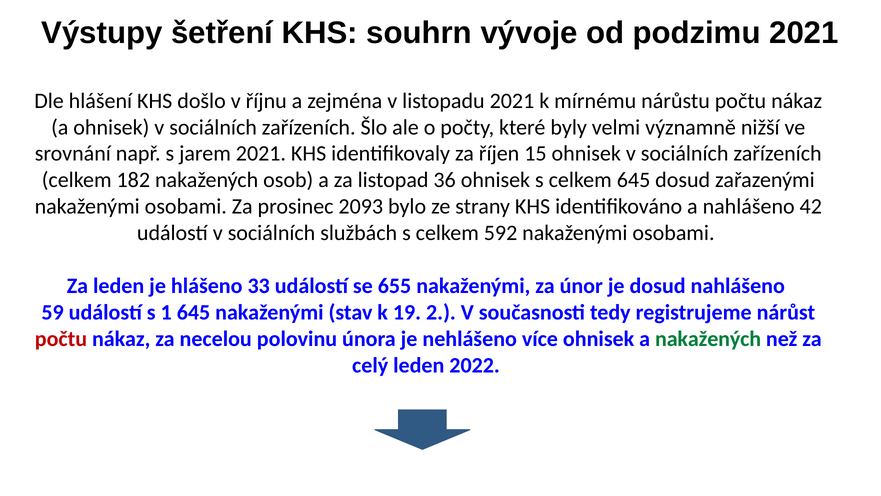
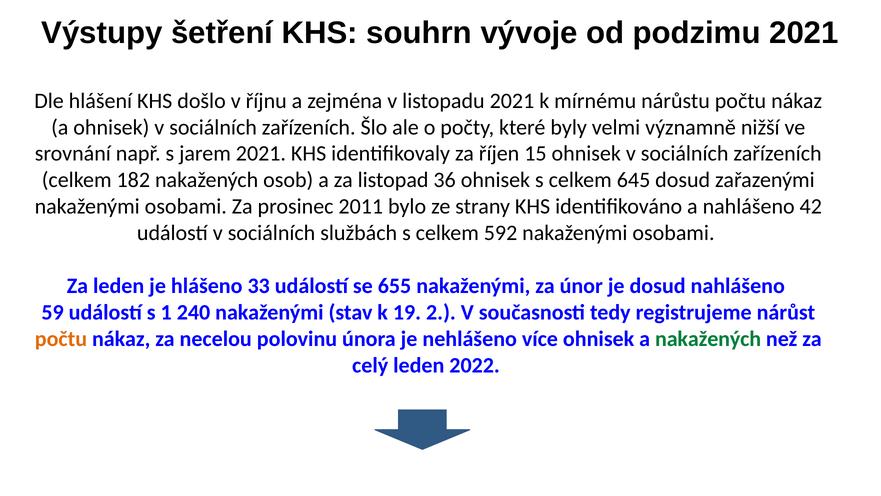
2093: 2093 -> 2011
1 645: 645 -> 240
počtu at (61, 339) colour: red -> orange
